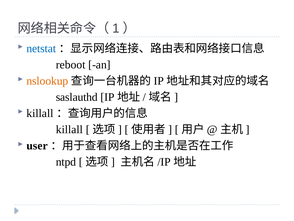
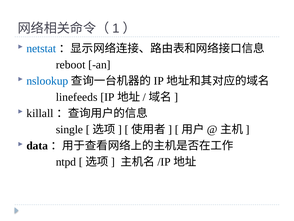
nslookup colour: orange -> blue
saslauthd: saslauthd -> linefeeds
killall at (69, 129): killall -> single
user: user -> data
